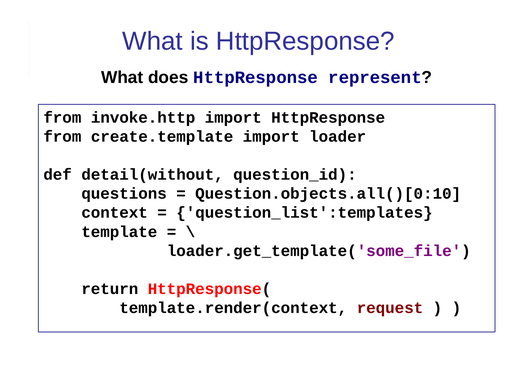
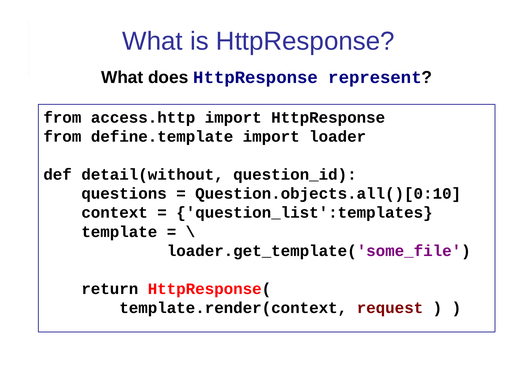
invoke.http: invoke.http -> access.http
create.template: create.template -> define.template
